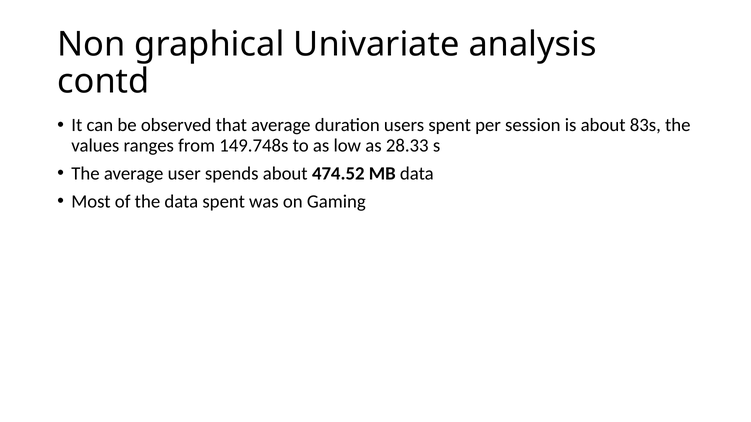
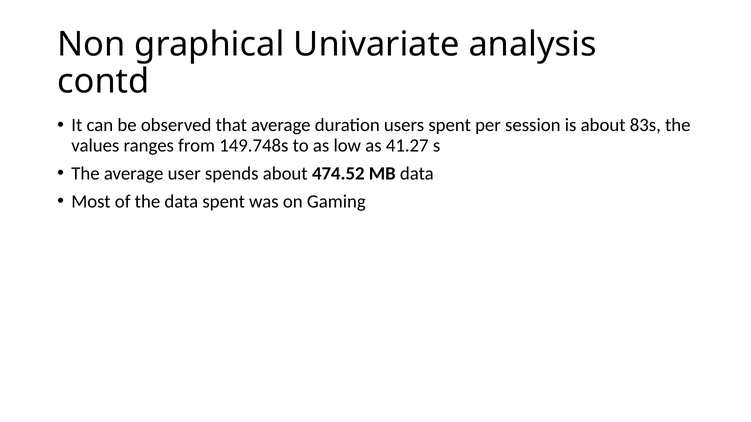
28.33: 28.33 -> 41.27
